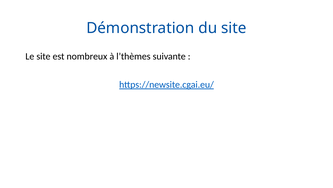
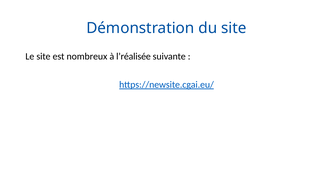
l’thèmes: l’thèmes -> l’réalisée
